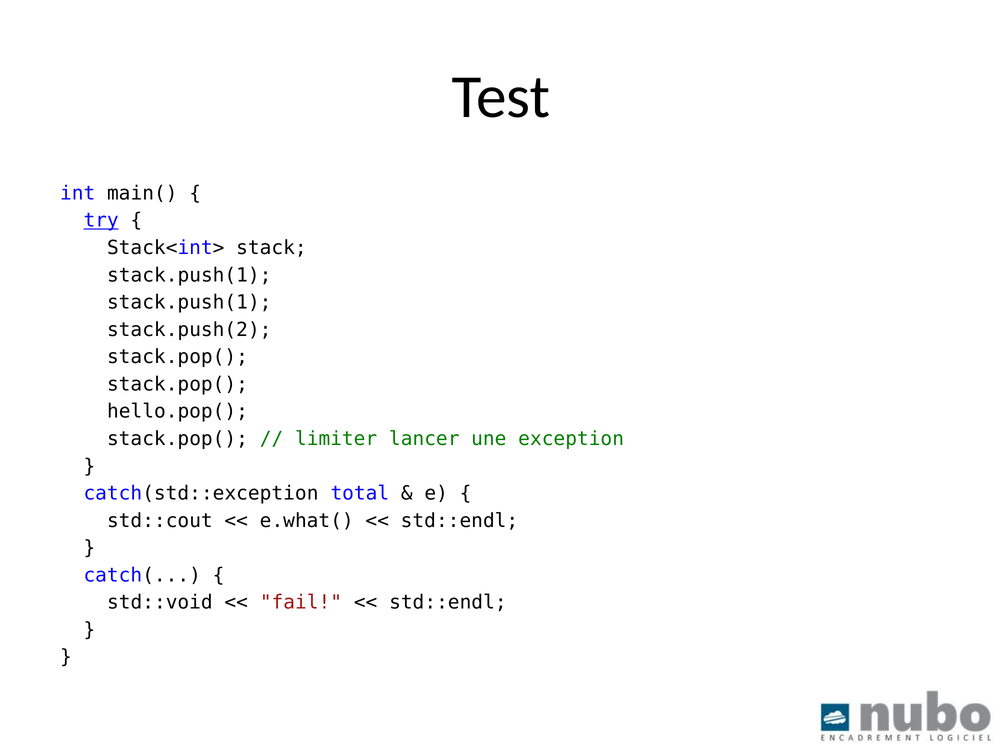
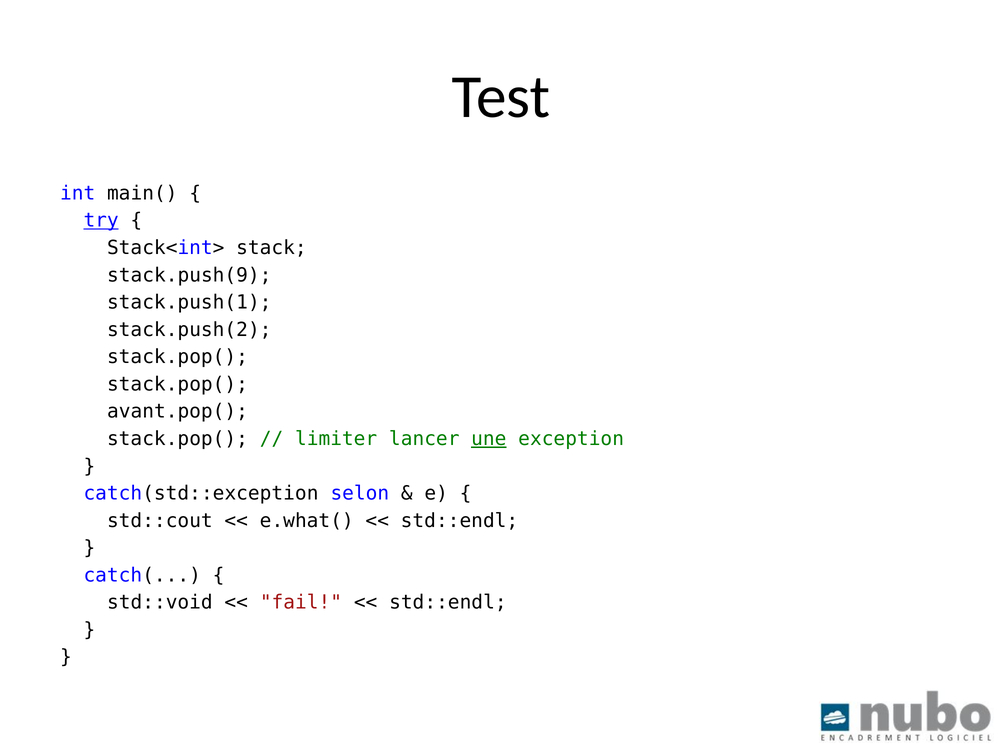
stack.push(1 at (189, 275): stack.push(1 -> stack.push(9
hello.pop(: hello.pop( -> avant.pop(
une underline: none -> present
total: total -> selon
